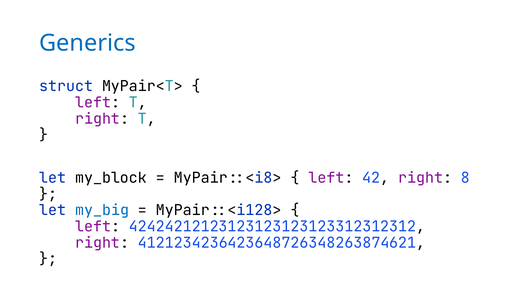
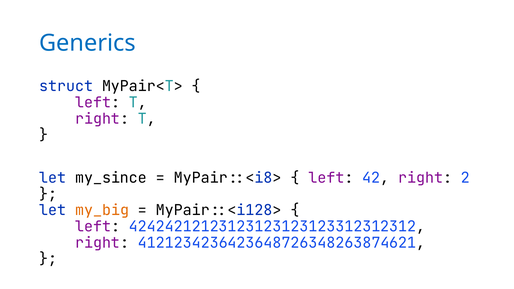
my_block: my_block -> my_since
8: 8 -> 2
my_big colour: blue -> orange
